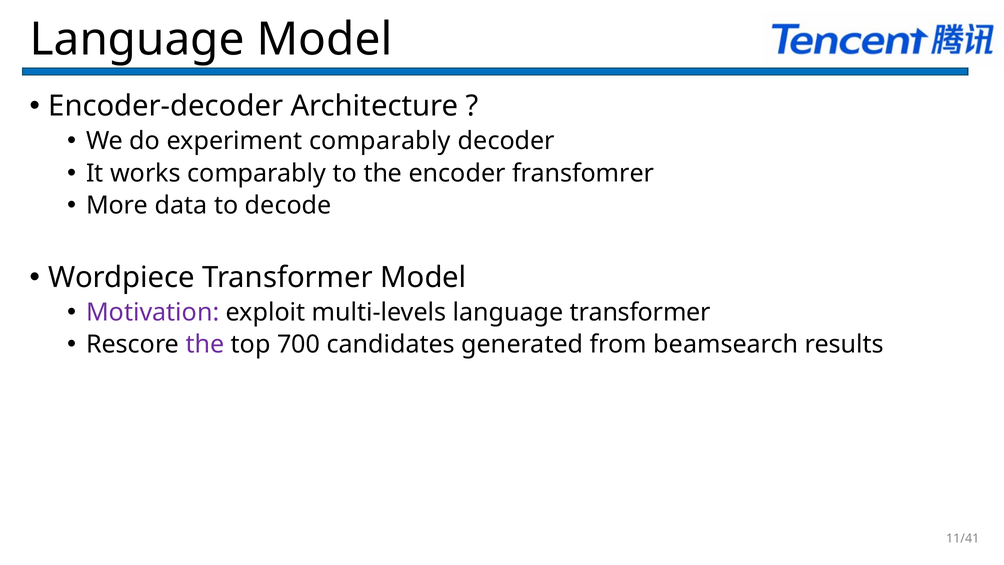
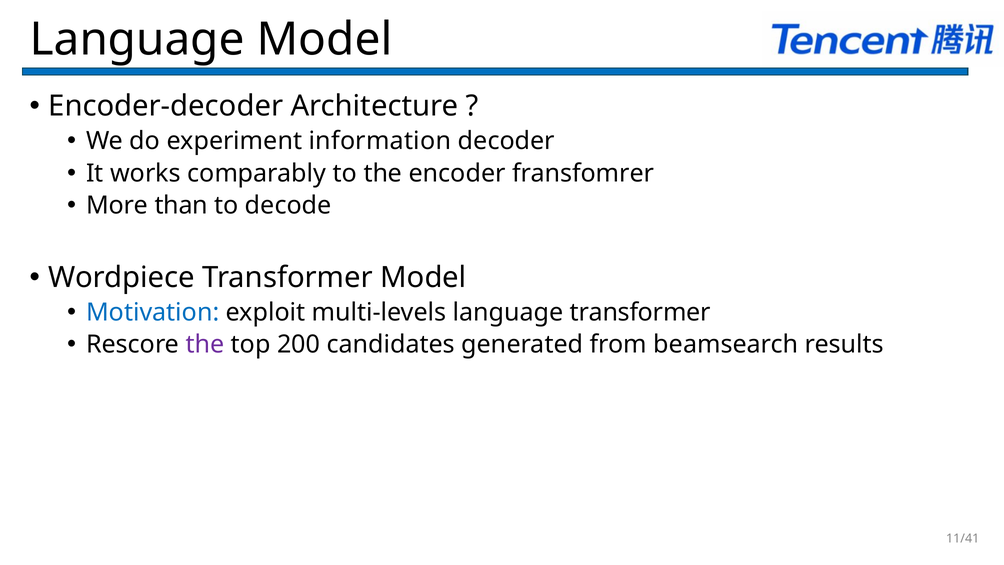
experiment comparably: comparably -> information
data: data -> than
Motivation colour: purple -> blue
700: 700 -> 200
